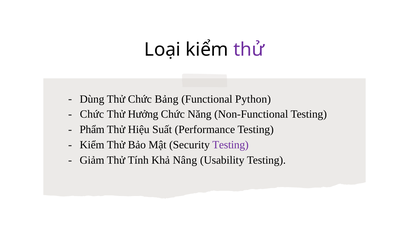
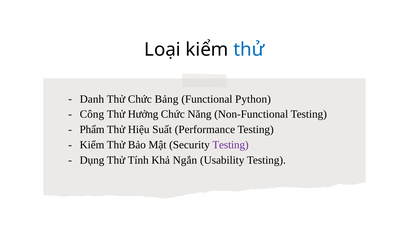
thử at (249, 50) colour: purple -> blue
Dùng: Dùng -> Danh
Chức at (92, 114): Chức -> Công
Giảm: Giảm -> Dụng
Nâng: Nâng -> Ngắn
